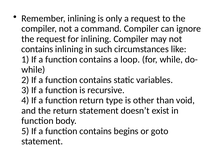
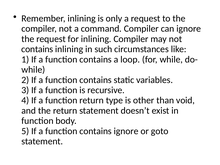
contains begins: begins -> ignore
